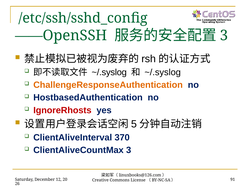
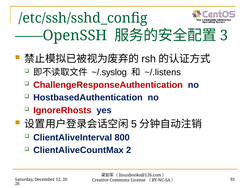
~/.syslog at (163, 72): ~/.syslog -> ~/.listens
ChallengeResponseAuthentication colour: orange -> red
370: 370 -> 800
ClientAliveCountMax 3: 3 -> 2
